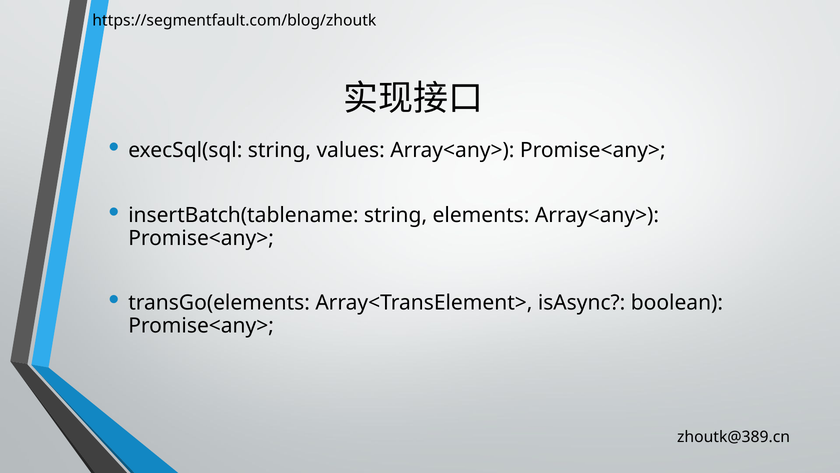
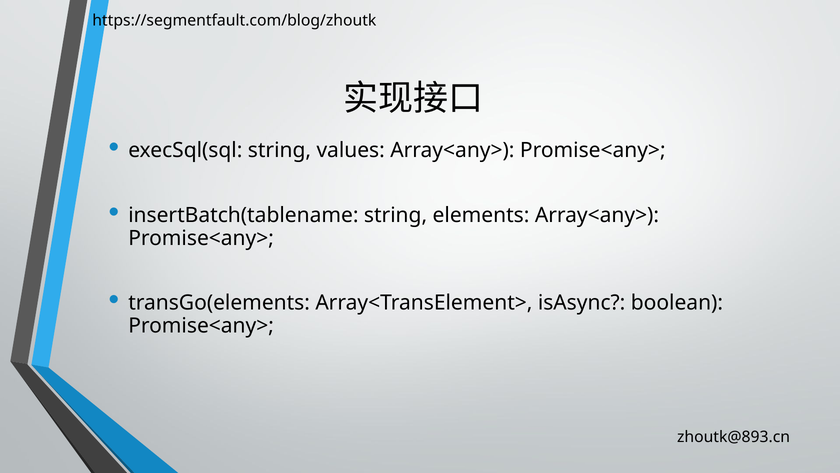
zhoutk@389.cn: zhoutk@389.cn -> zhoutk@893.cn
